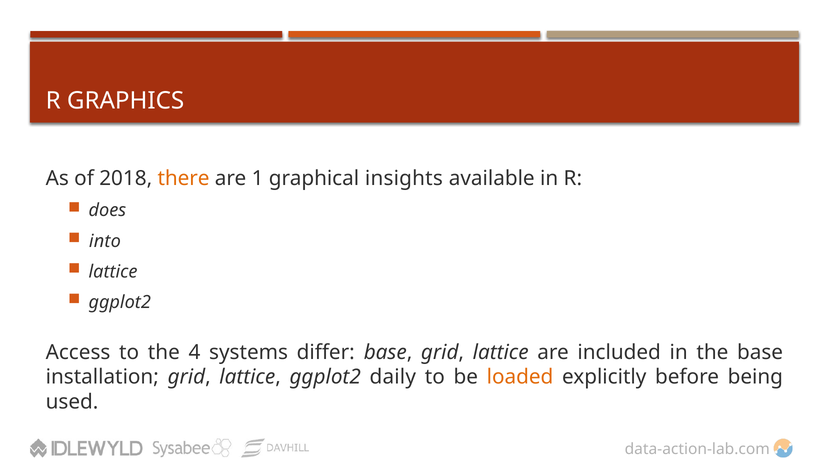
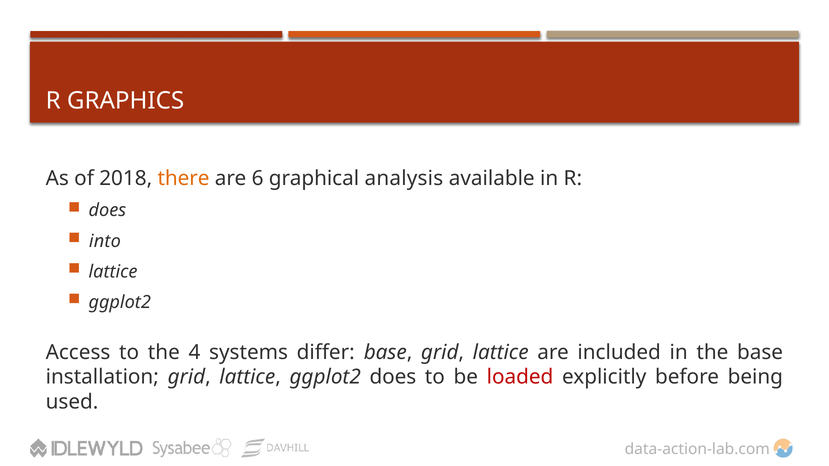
1: 1 -> 6
insights: insights -> analysis
ggplot2 daily: daily -> does
loaded colour: orange -> red
